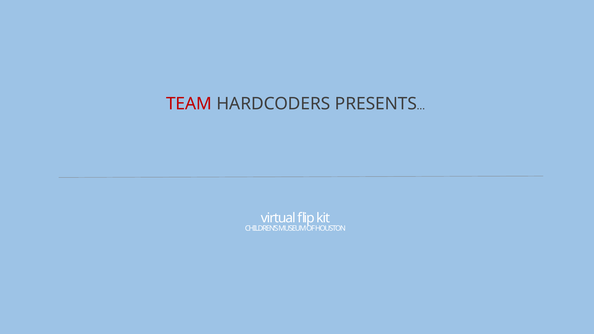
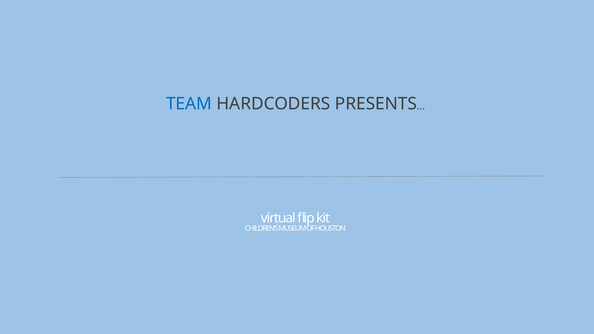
TEAM colour: red -> blue
